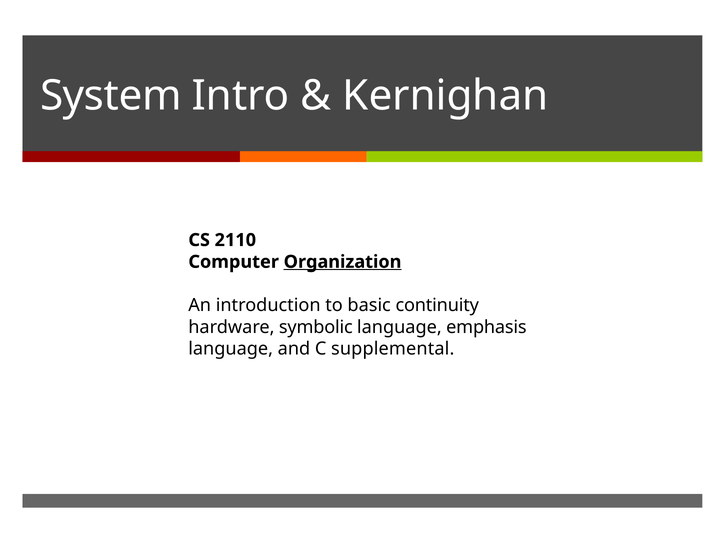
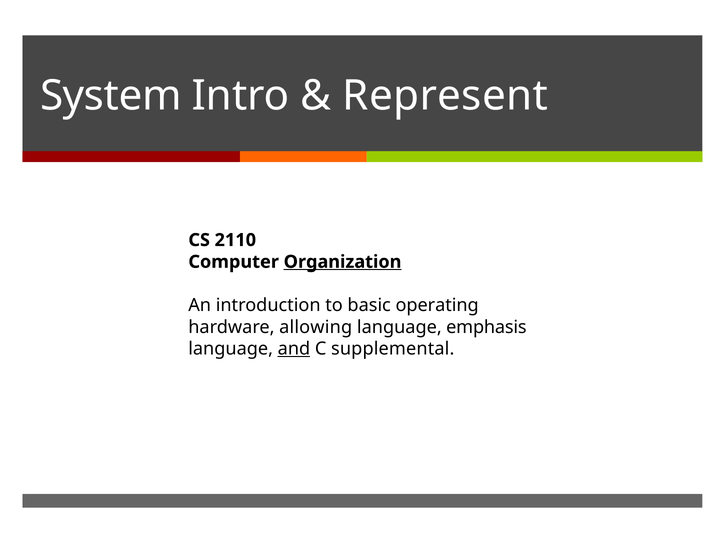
Kernighan: Kernighan -> Represent
continuity: continuity -> operating
symbolic: symbolic -> allowing
and underline: none -> present
